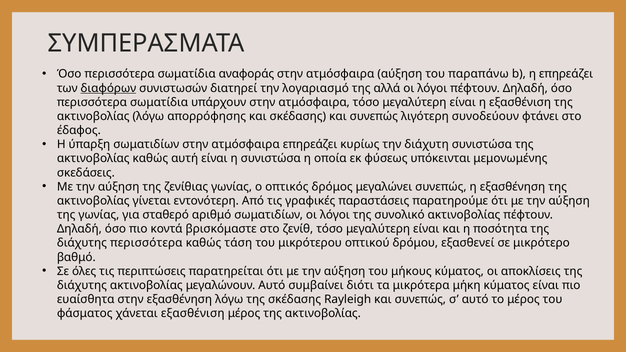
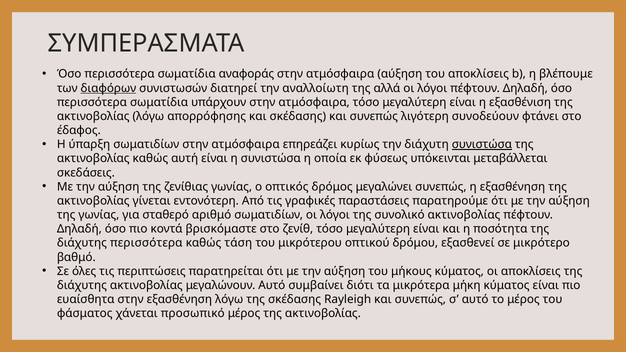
του παραπάνω: παραπάνω -> αποκλίσεις
η επηρεάζει: επηρεάζει -> βλέπουμε
λογαριασμό: λογαριασμό -> αναλλοίωτη
συνιστώσα at (482, 145) underline: none -> present
μεμονωμένης: μεμονωμένης -> μεταβάλλεται
χάνεται εξασθένιση: εξασθένιση -> προσωπικό
